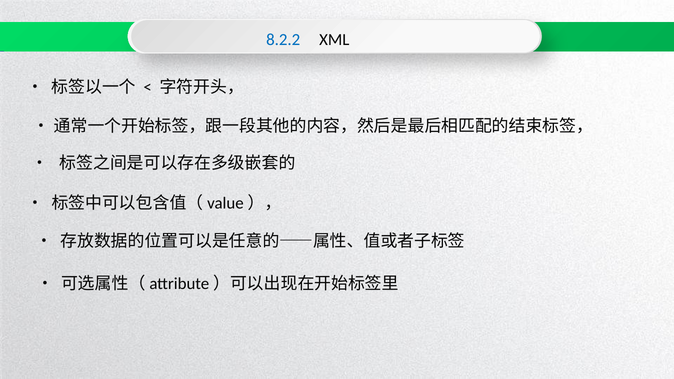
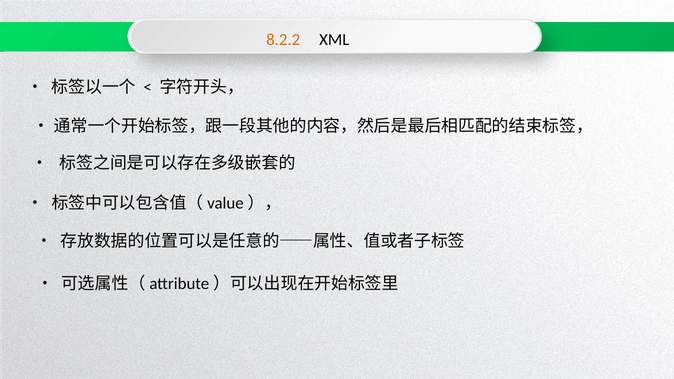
8.2.2 colour: blue -> orange
